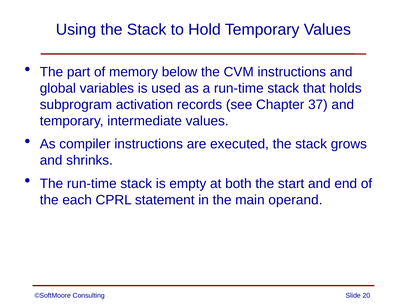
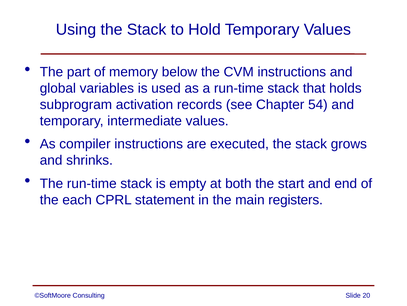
37: 37 -> 54
operand: operand -> registers
